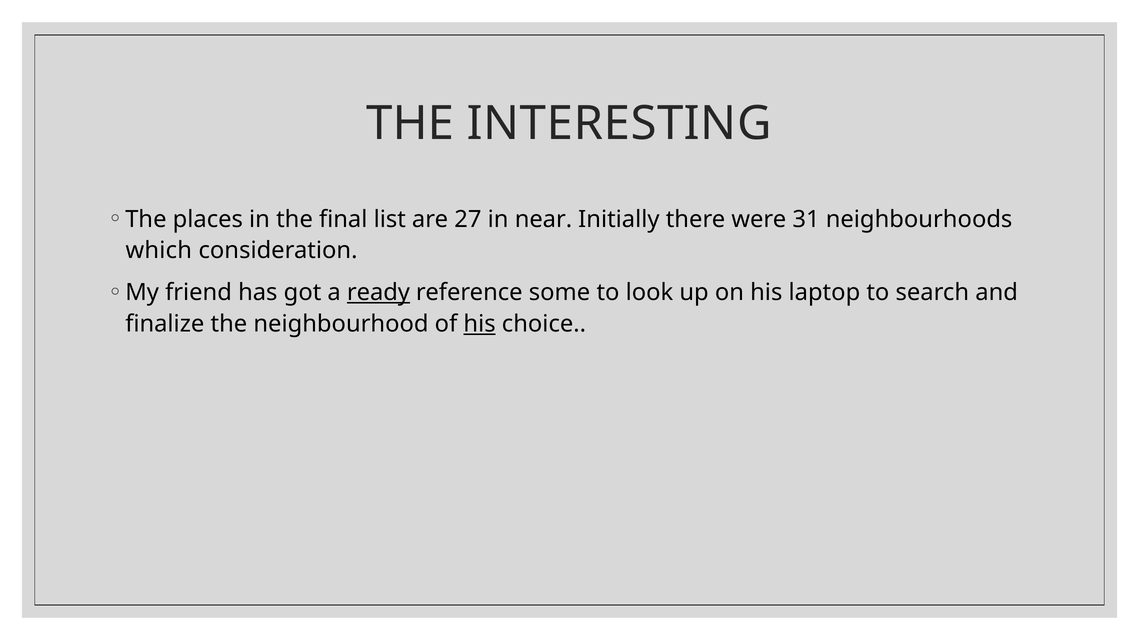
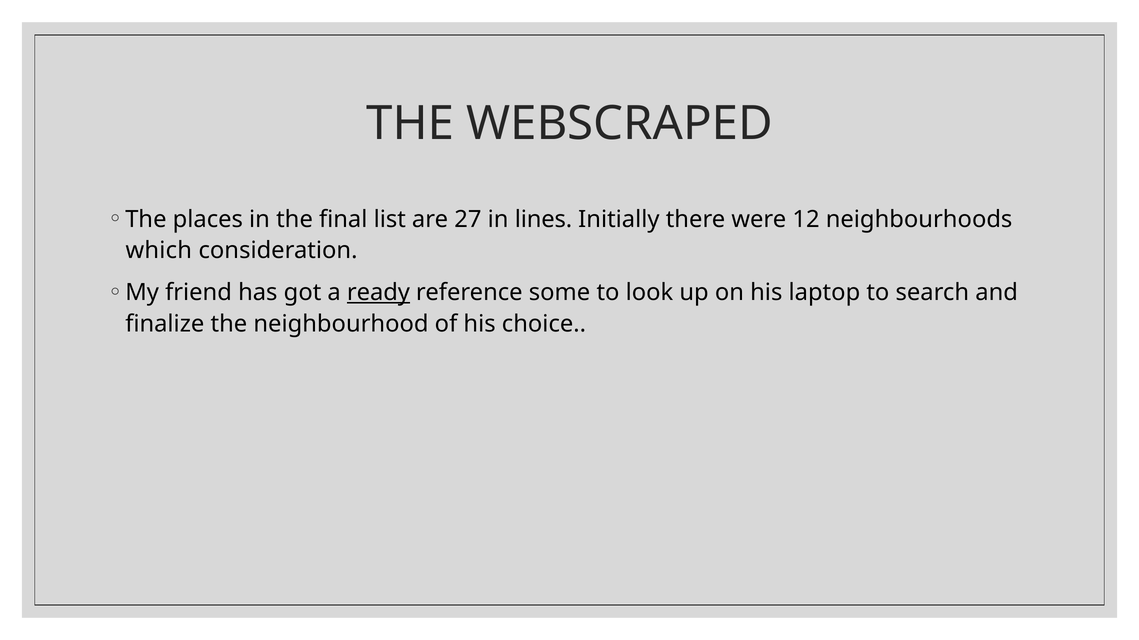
INTERESTING: INTERESTING -> WEBSCRAPED
near: near -> lines
31: 31 -> 12
his at (480, 324) underline: present -> none
